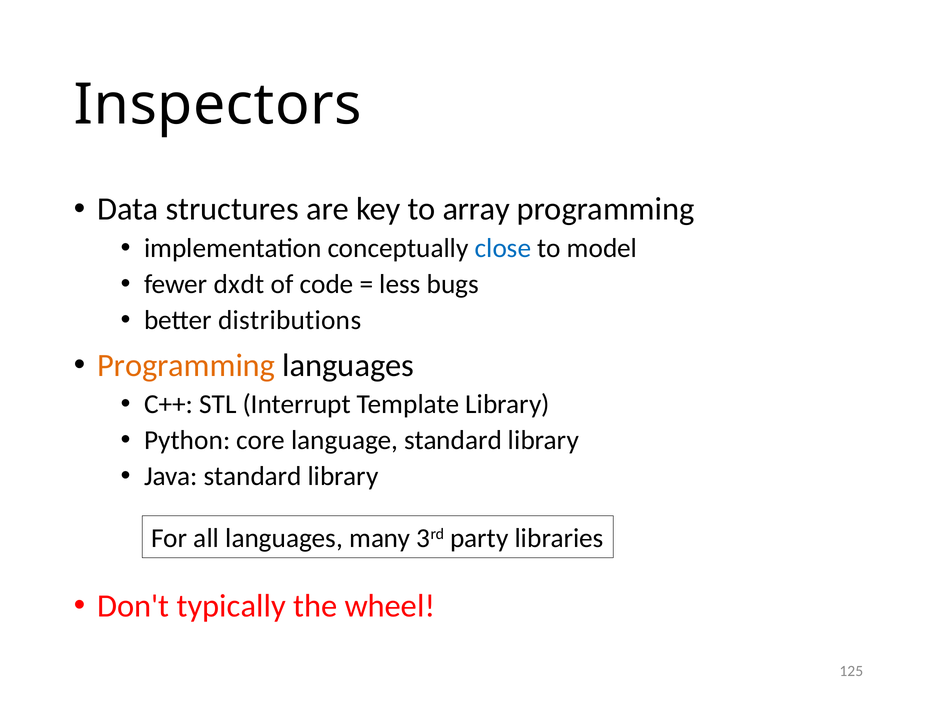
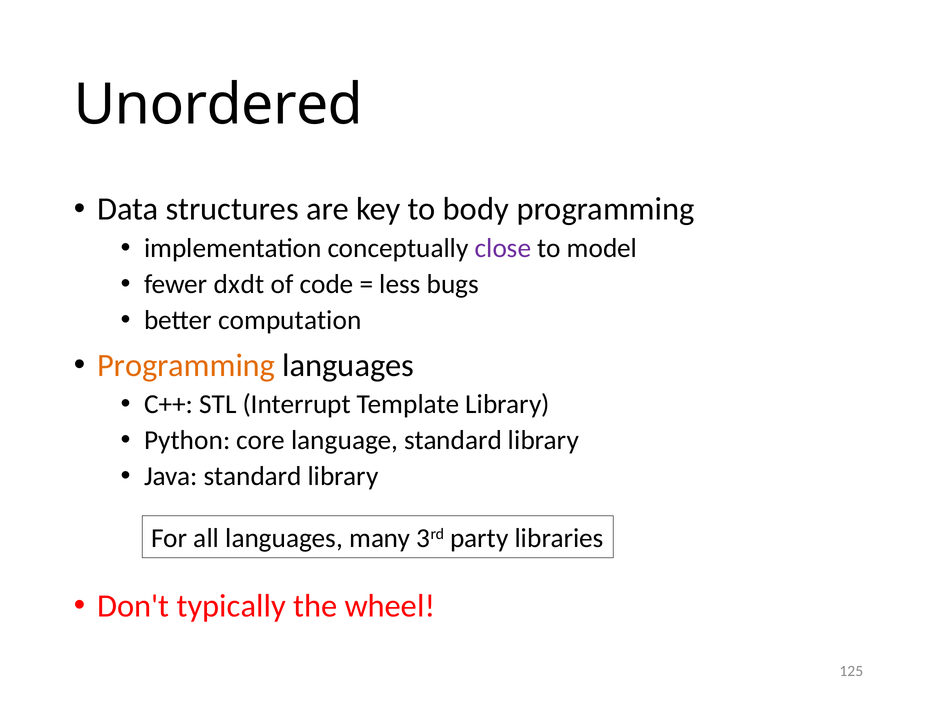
Inspectors: Inspectors -> Unordered
array: array -> body
close colour: blue -> purple
distributions: distributions -> computation
